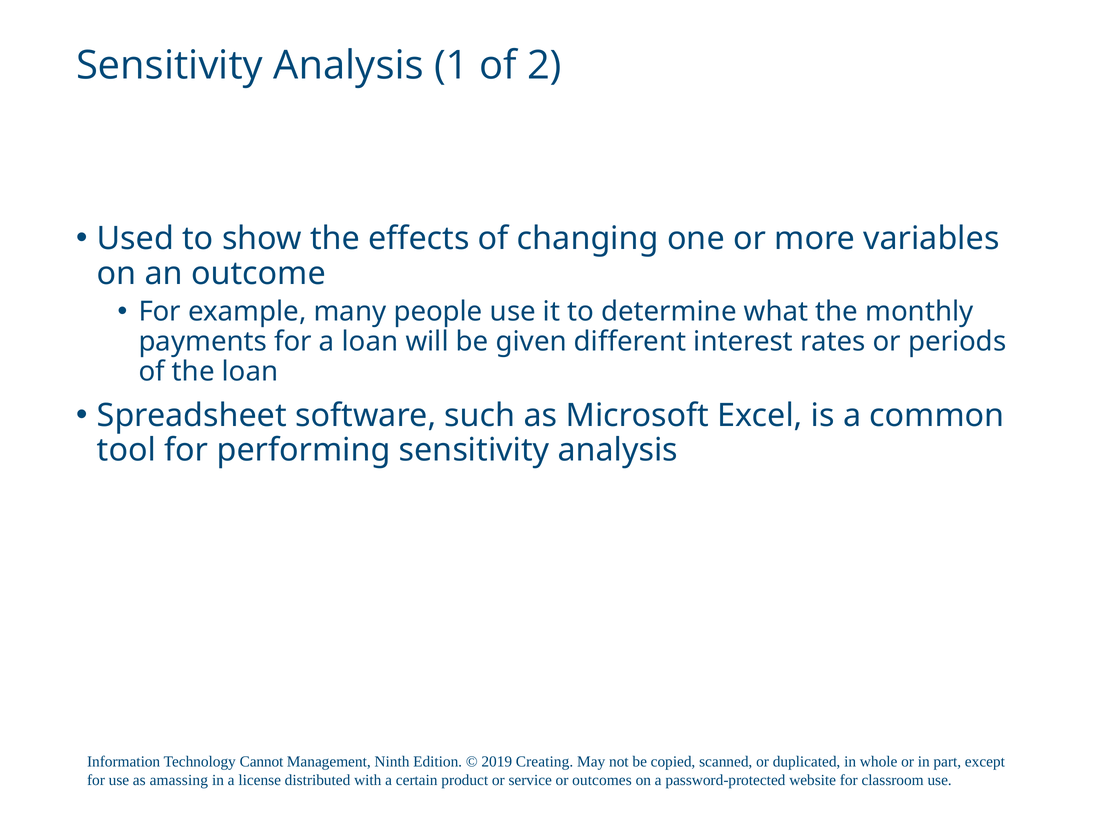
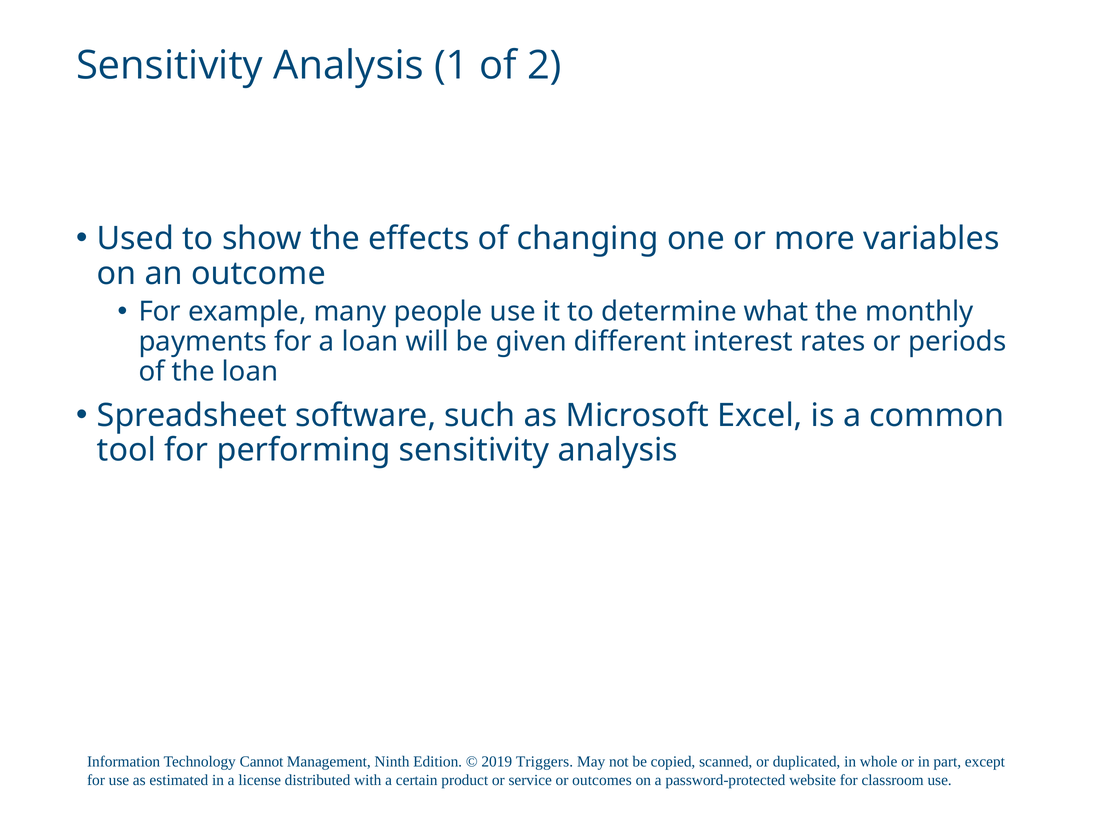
Creating: Creating -> Triggers
amassing: amassing -> estimated
